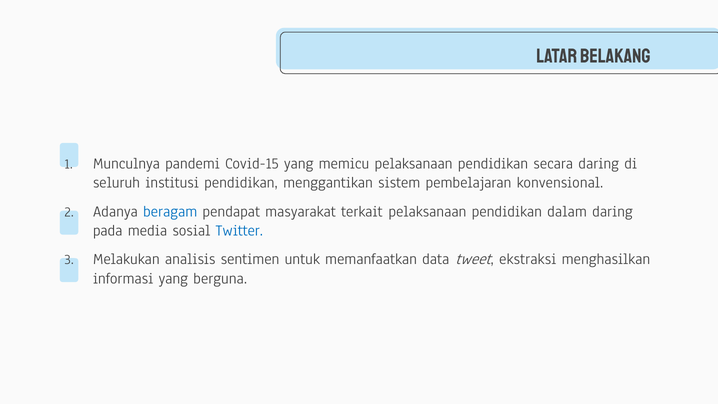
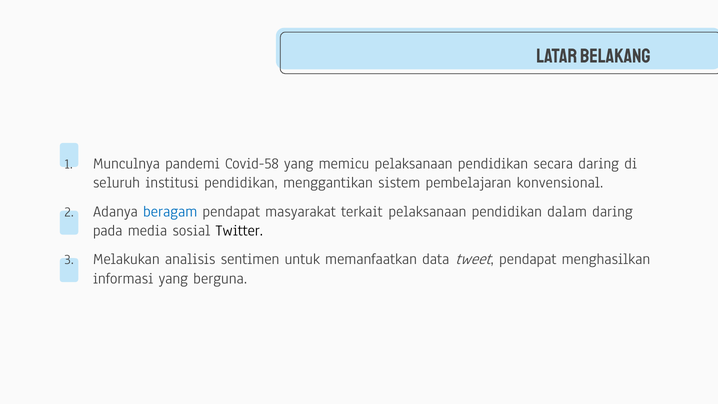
Covid-15: Covid-15 -> Covid-58
Twitter colour: blue -> black
tweet ekstraksi: ekstraksi -> pendapat
